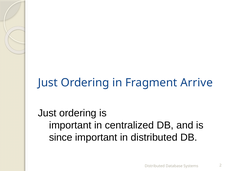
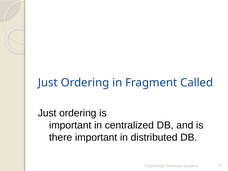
Arrive: Arrive -> Called
since: since -> there
